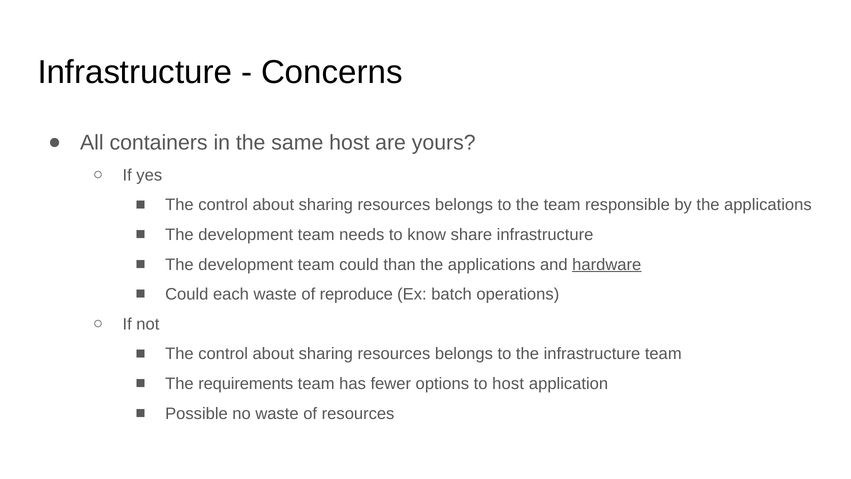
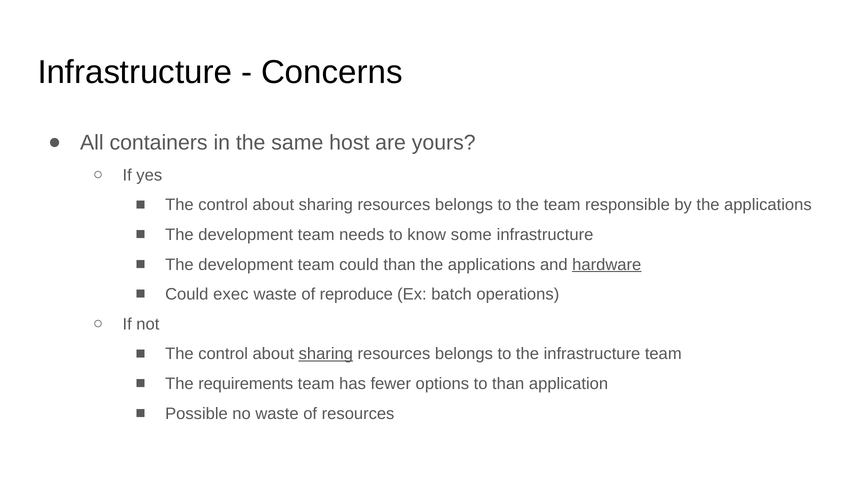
share: share -> some
each: each -> exec
sharing at (326, 354) underline: none -> present
to host: host -> than
